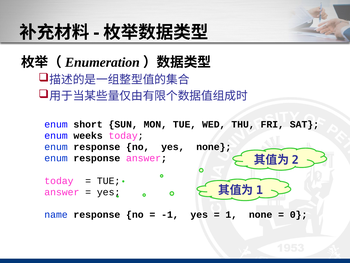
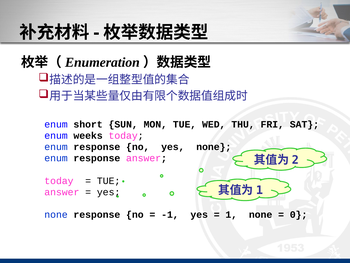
name at (56, 214): name -> none
